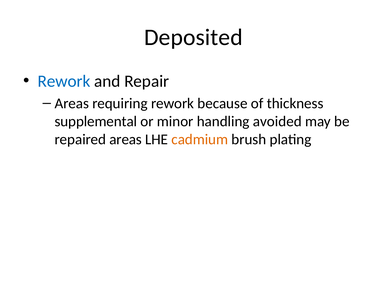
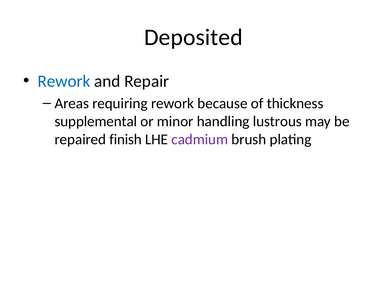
avoided: avoided -> lustrous
repaired areas: areas -> finish
cadmium colour: orange -> purple
